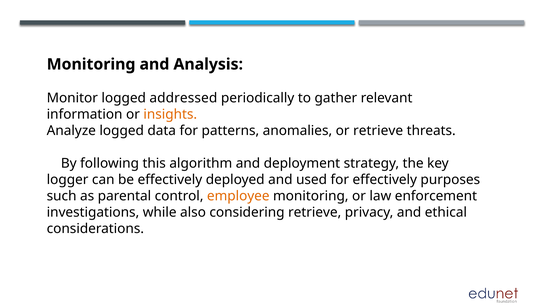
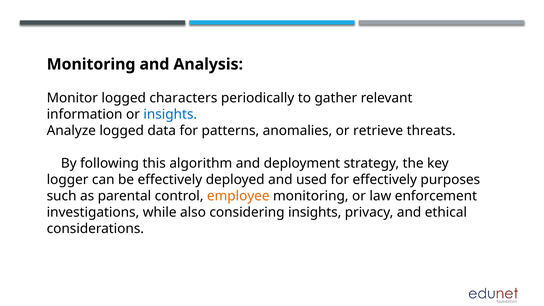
addressed: addressed -> characters
insights at (170, 114) colour: orange -> blue
considering retrieve: retrieve -> insights
